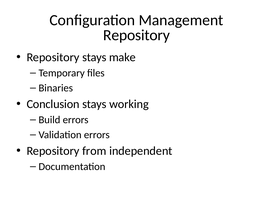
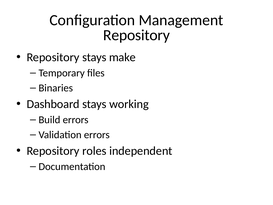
Conclusion: Conclusion -> Dashboard
from: from -> roles
